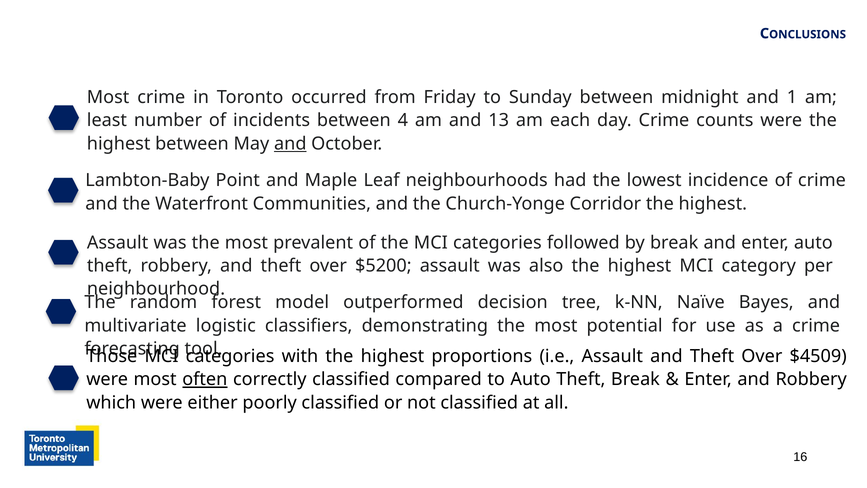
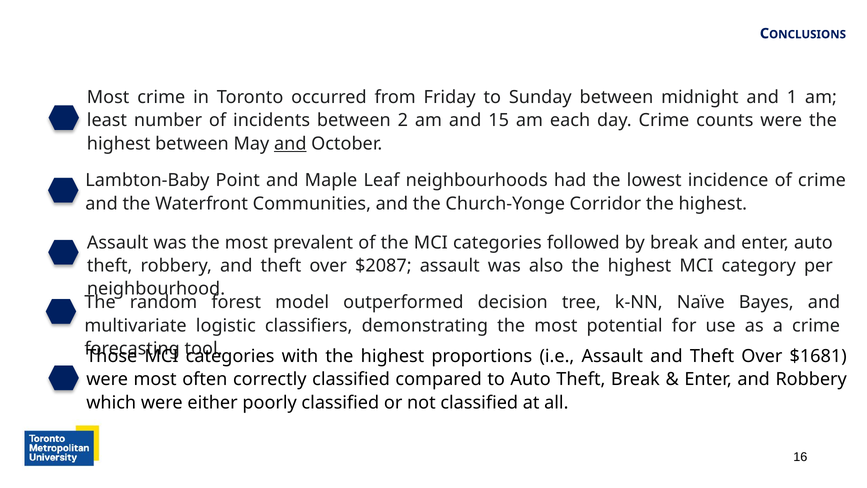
4: 4 -> 2
13: 13 -> 15
$5200: $5200 -> $2087
$4509: $4509 -> $1681
often underline: present -> none
